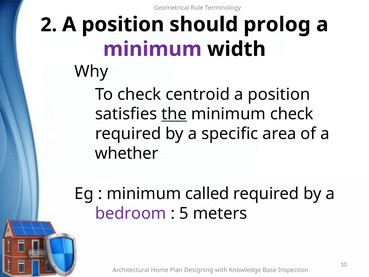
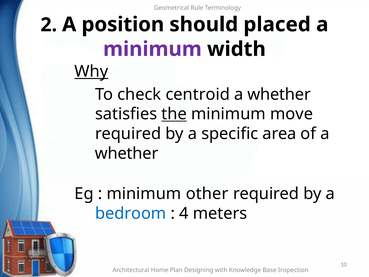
prolog: prolog -> placed
Why underline: none -> present
position at (279, 94): position -> whether
minimum check: check -> move
called: called -> other
bedroom colour: purple -> blue
5: 5 -> 4
